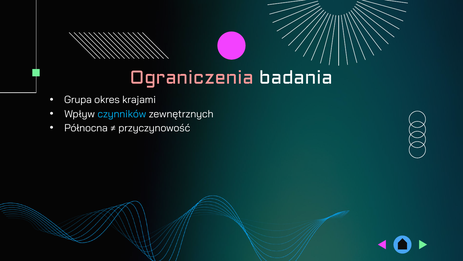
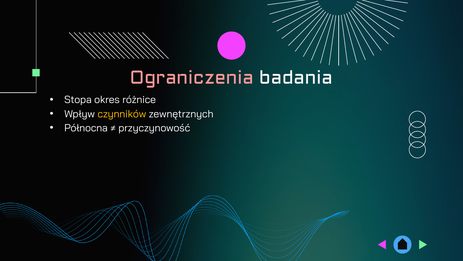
Grupa: Grupa -> Stopa
krajami: krajami -> różnice
czynników colour: light blue -> yellow
